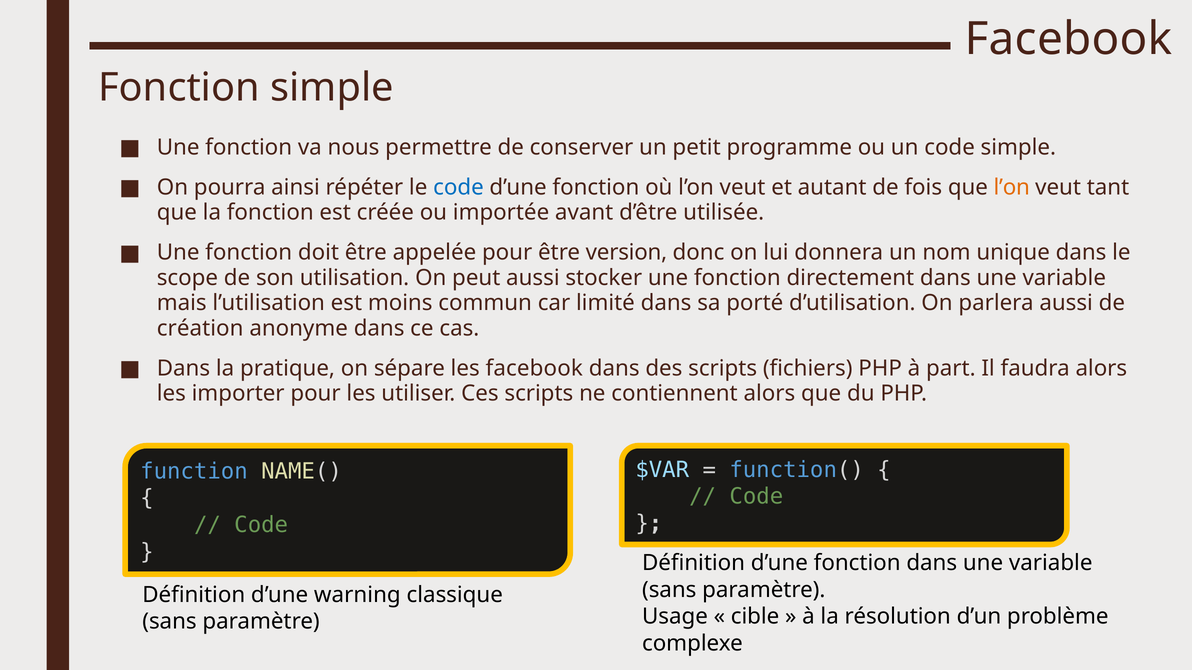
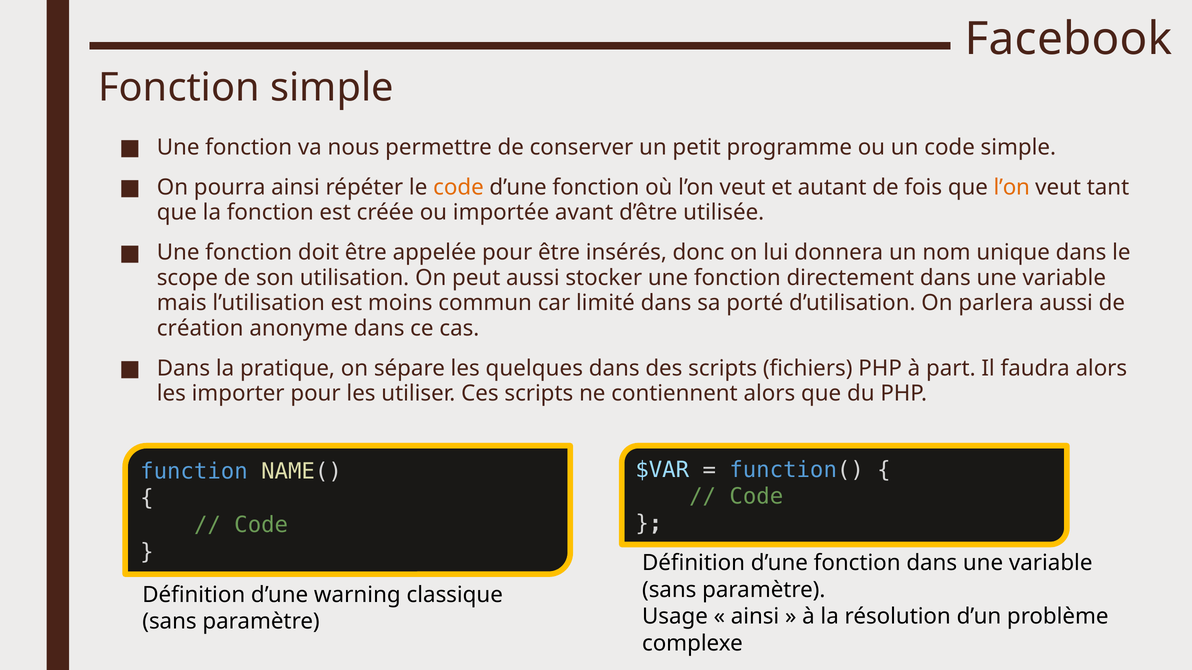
code at (459, 187) colour: blue -> orange
version: version -> insérés
les facebook: facebook -> quelques
cible at (755, 617): cible -> ainsi
